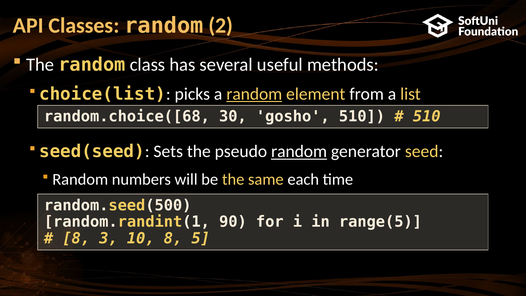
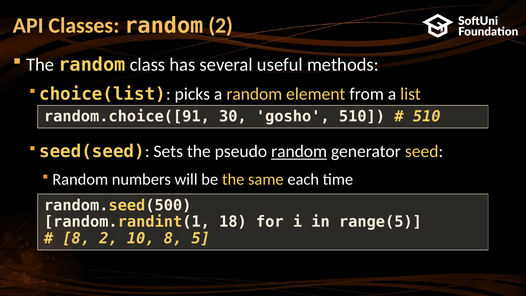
random at (254, 94) underline: present -> none
random.choice([68: random.choice([68 -> random.choice([91
90: 90 -> 18
8 3: 3 -> 2
